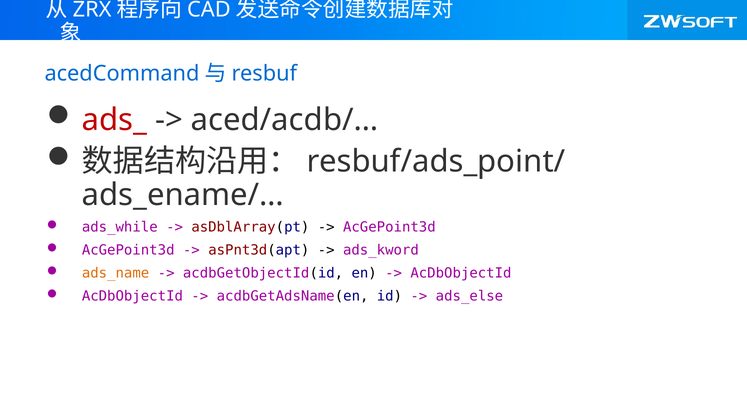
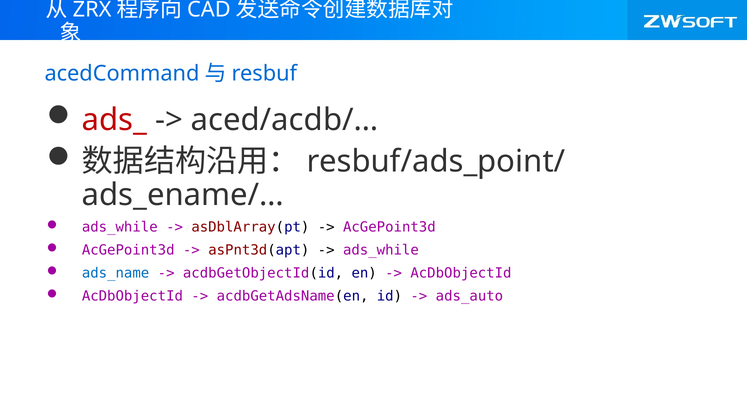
ads_kword at (381, 250): ads_kword -> ads_while
ads_name colour: orange -> blue
ads_else: ads_else -> ads_auto
